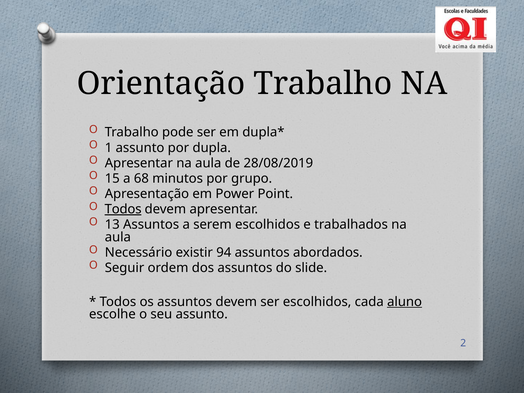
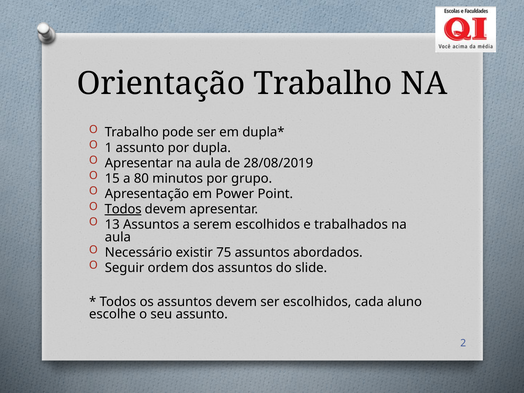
68: 68 -> 80
94: 94 -> 75
aluno underline: present -> none
